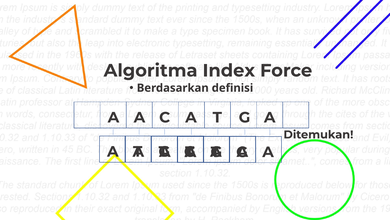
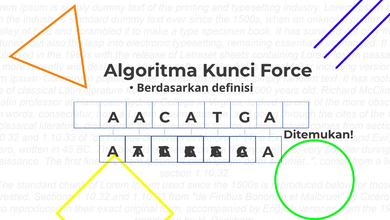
Index: Index -> Kunci
